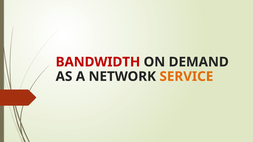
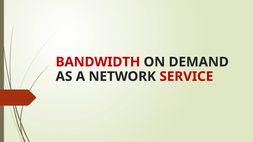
SERVICE colour: orange -> red
